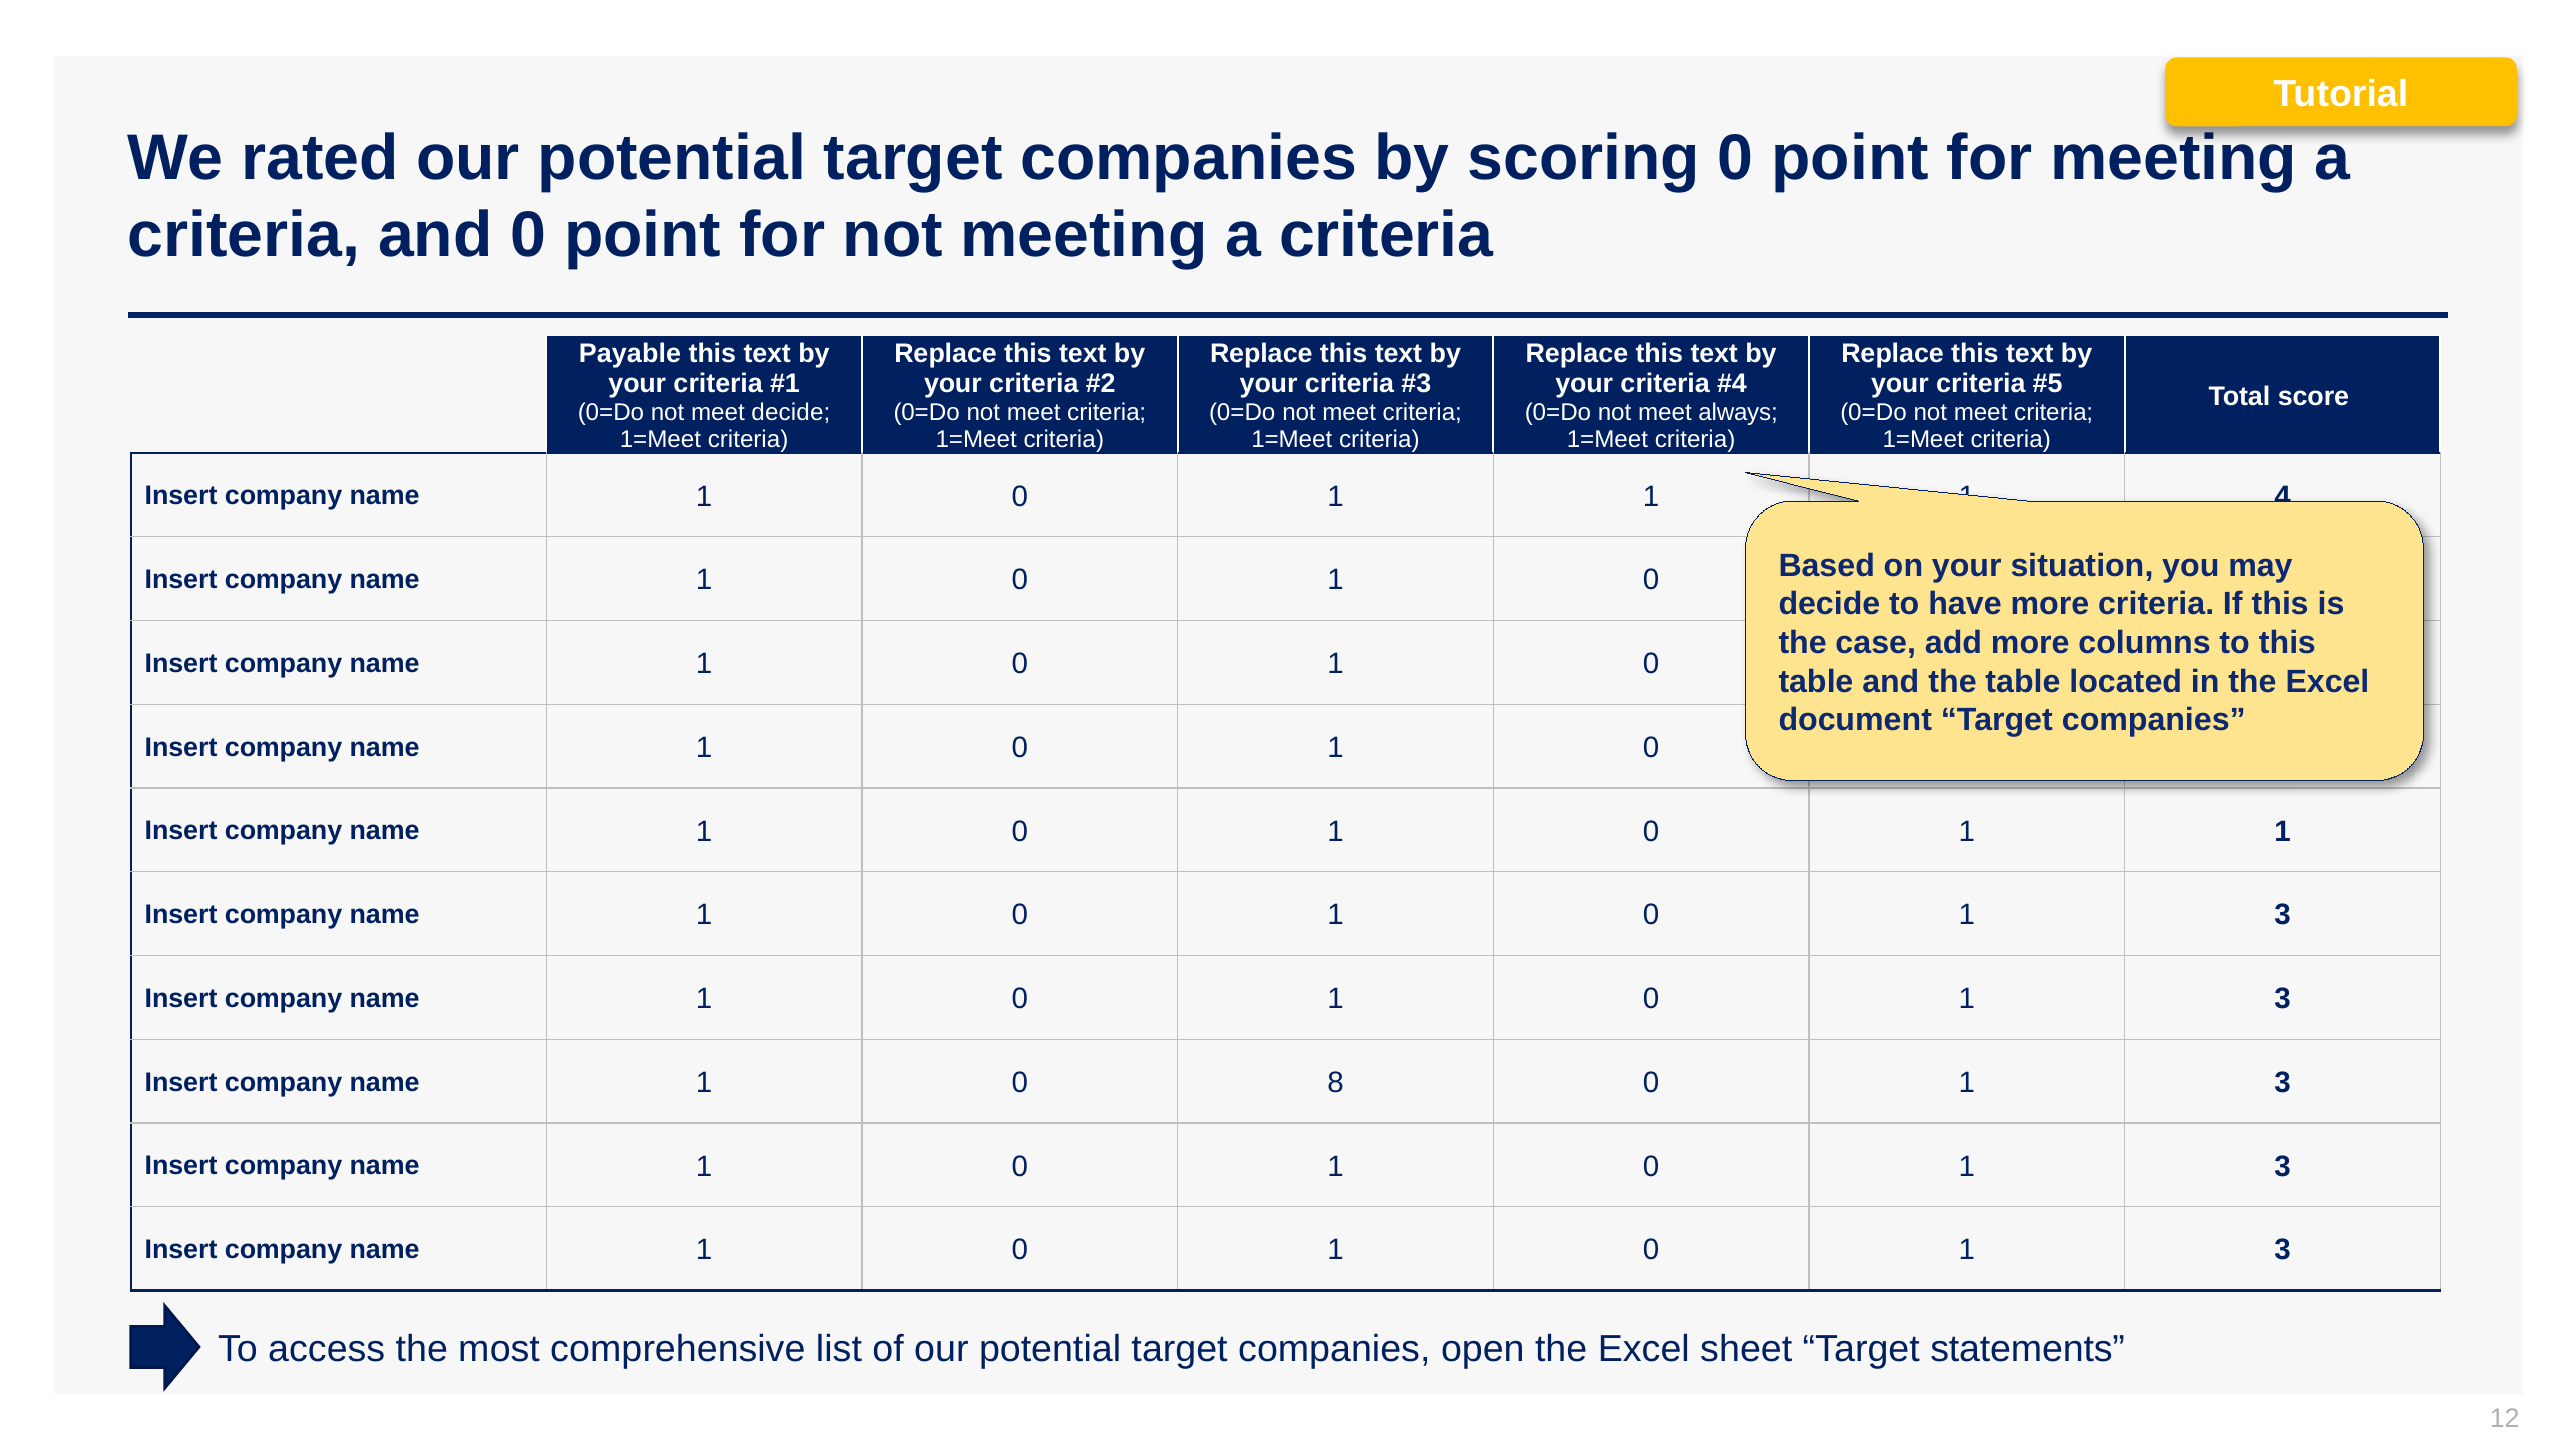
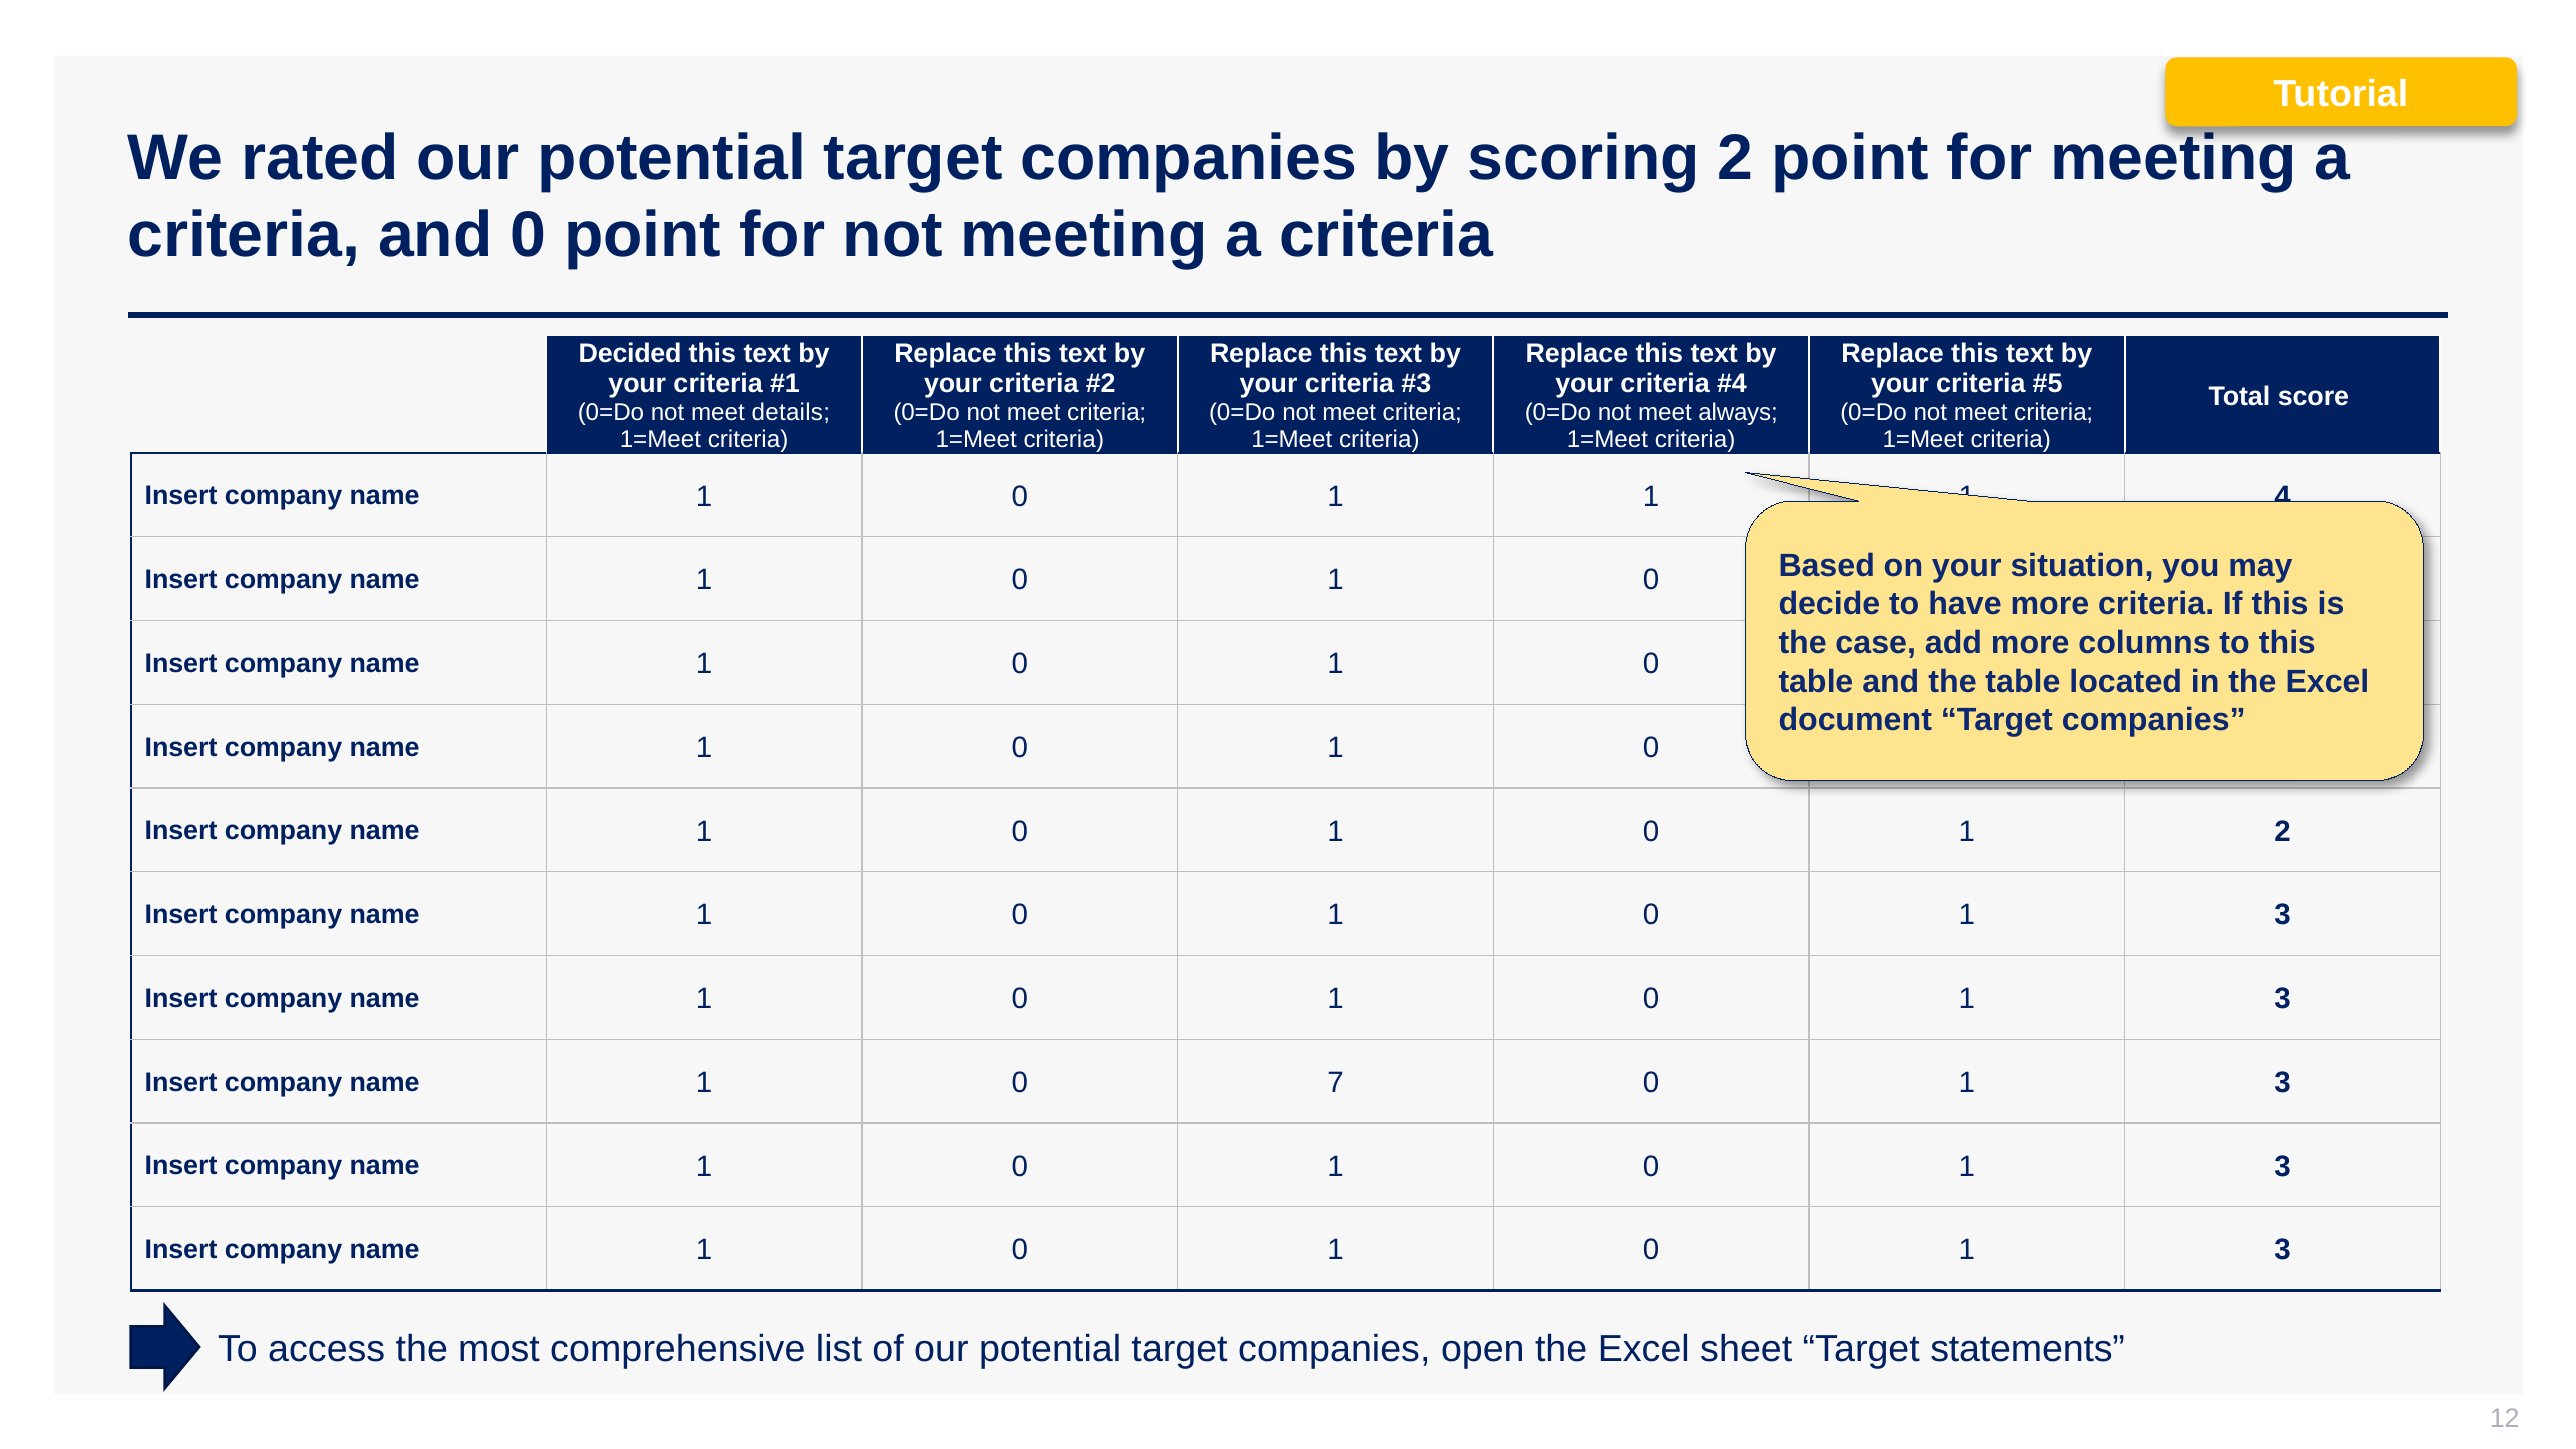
scoring 0: 0 -> 2
Payable: Payable -> Decided
meet decide: decide -> details
1 at (2282, 831): 1 -> 2
8: 8 -> 7
